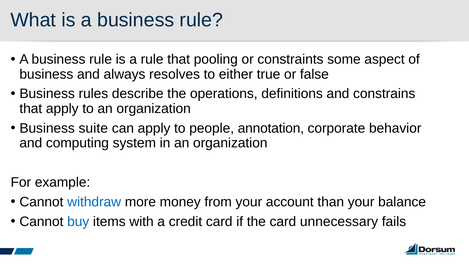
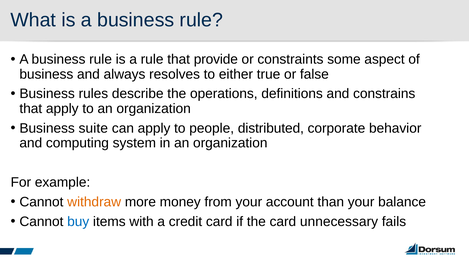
pooling: pooling -> provide
annotation: annotation -> distributed
withdraw colour: blue -> orange
